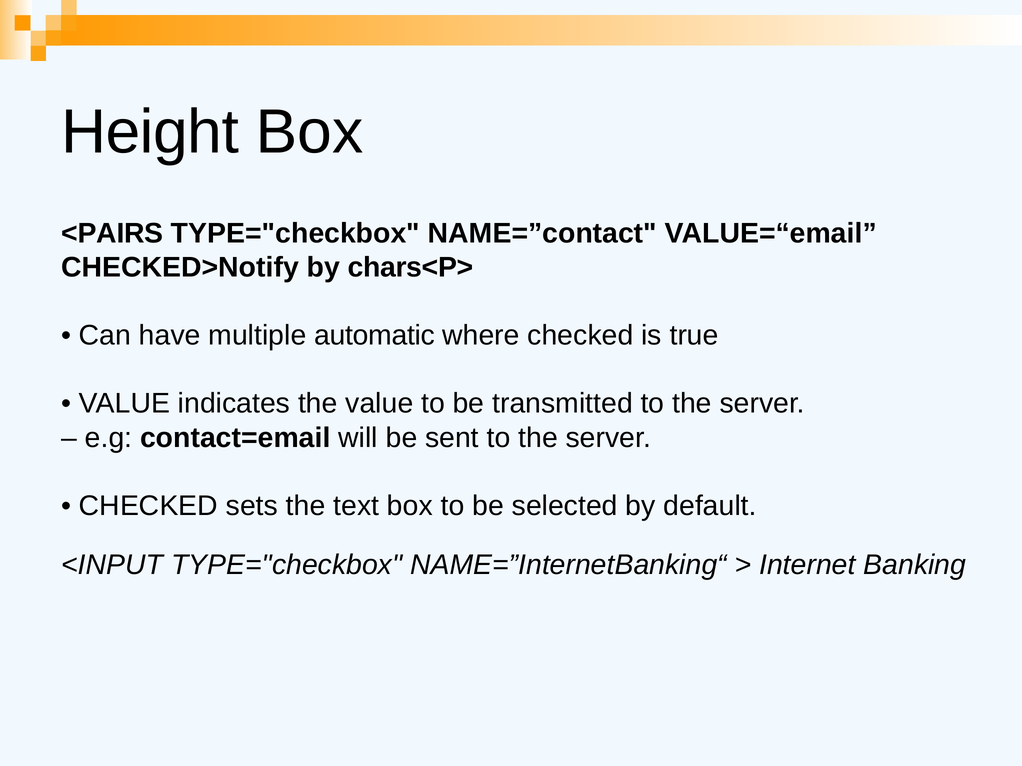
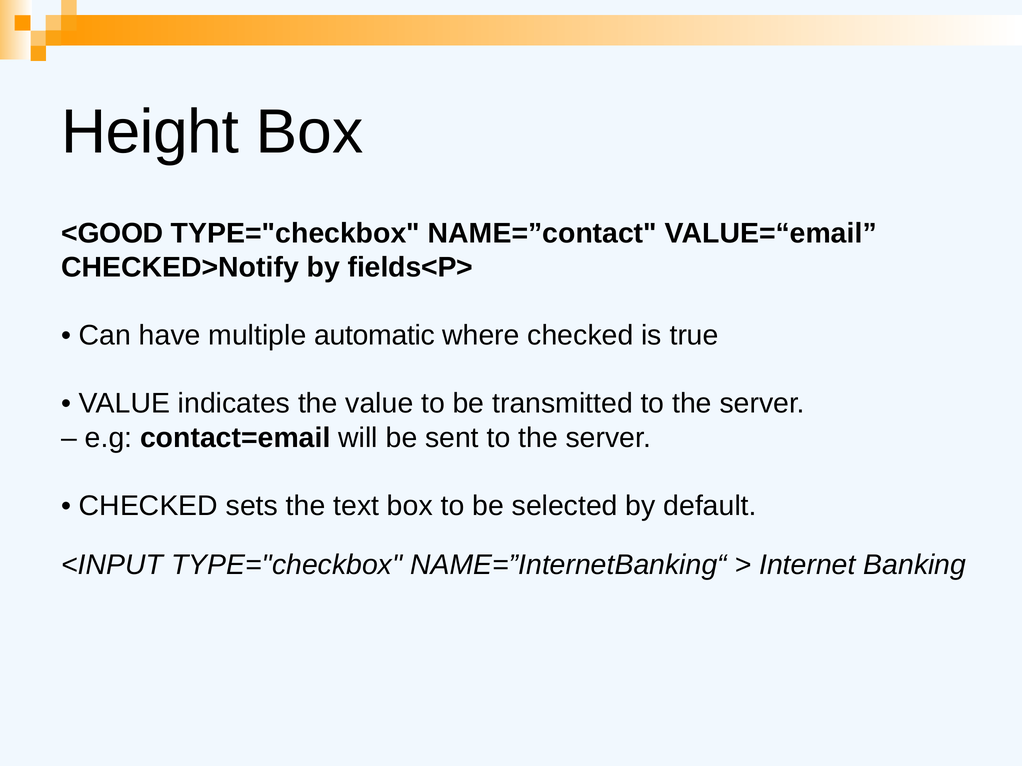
<PAIRS: <PAIRS -> <GOOD
chars<P>: chars<P> -> fields<P>
